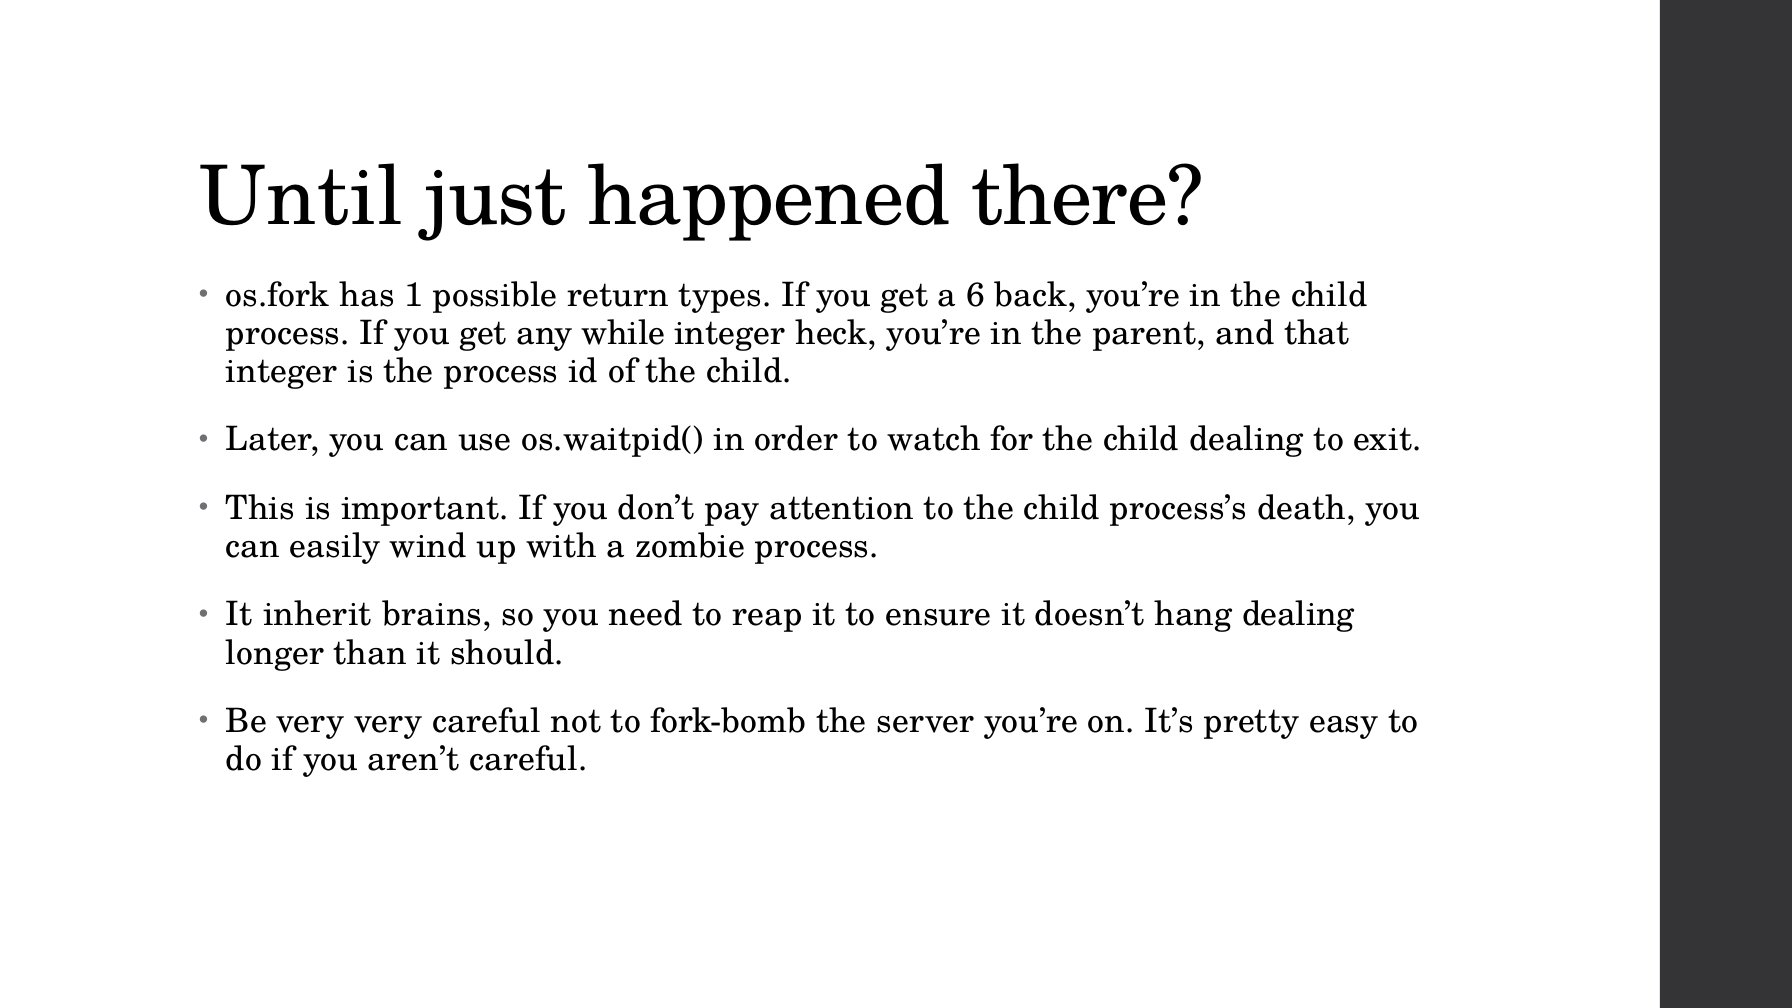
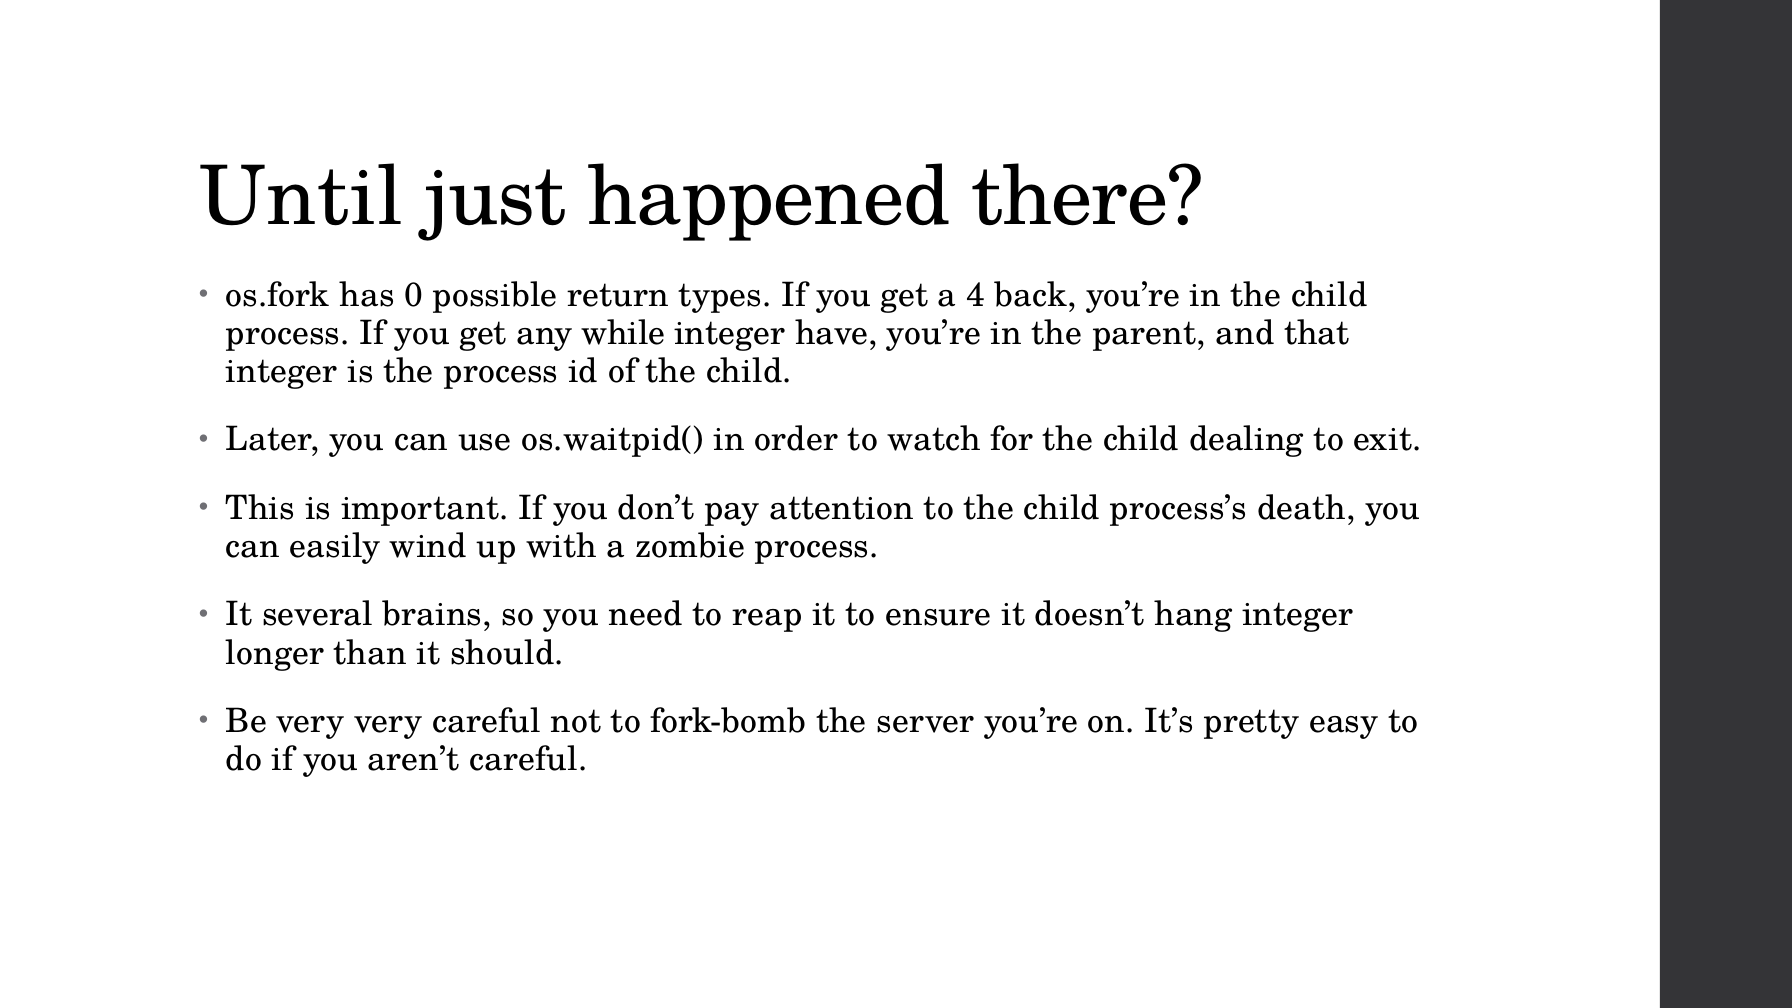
1: 1 -> 0
6: 6 -> 4
heck: heck -> have
inherit: inherit -> several
hang dealing: dealing -> integer
